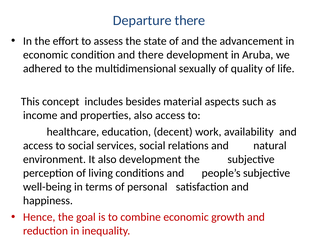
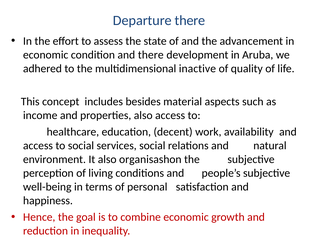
sexually: sexually -> inactive
also development: development -> organisashon
